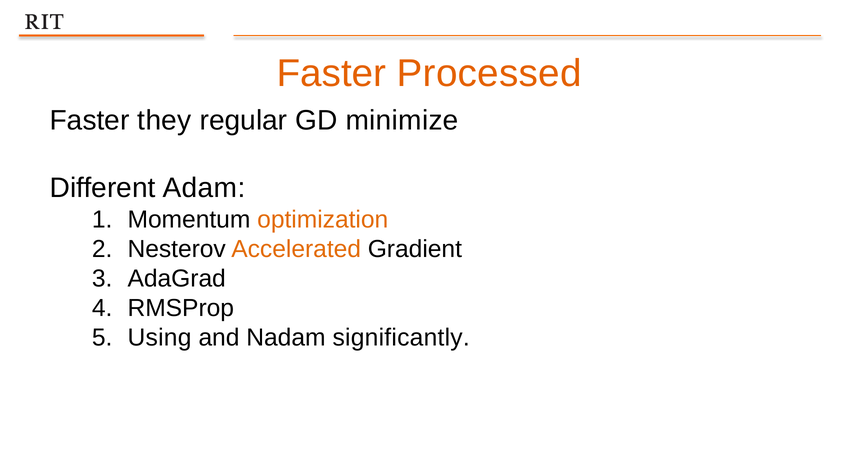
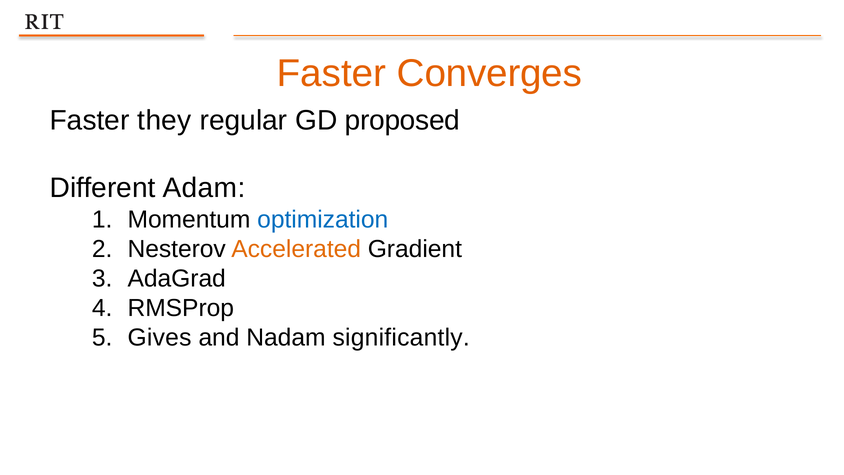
Processed: Processed -> Converges
minimize: minimize -> proposed
optimization colour: orange -> blue
Using: Using -> Gives
